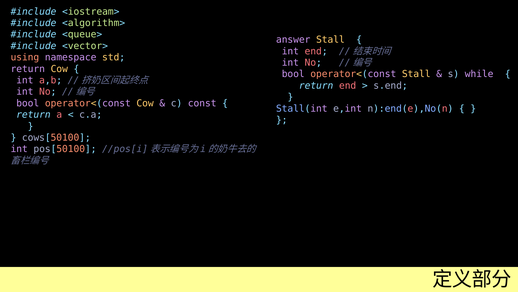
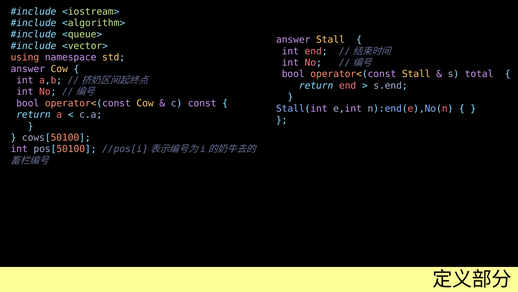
return at (28, 69): return -> answer
while: while -> total
